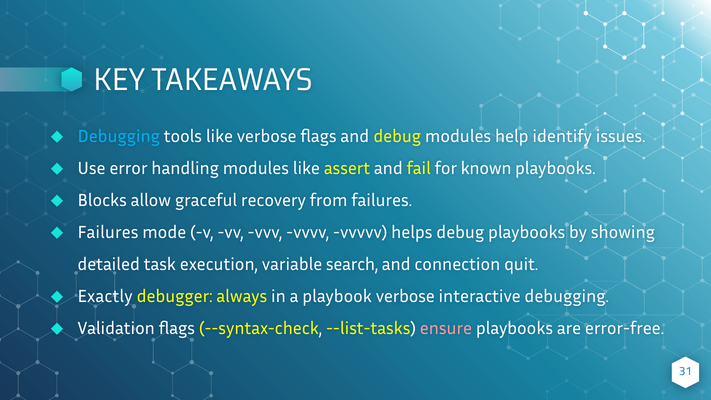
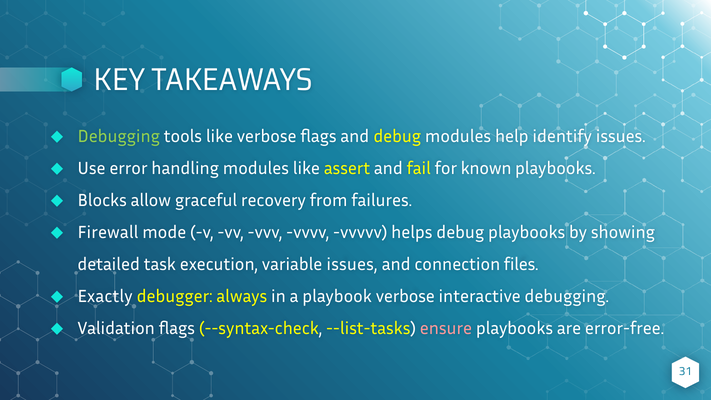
Debugging at (119, 136) colour: light blue -> light green
Failures at (108, 232): Failures -> Firewall
variable search: search -> issues
quit: quit -> files
